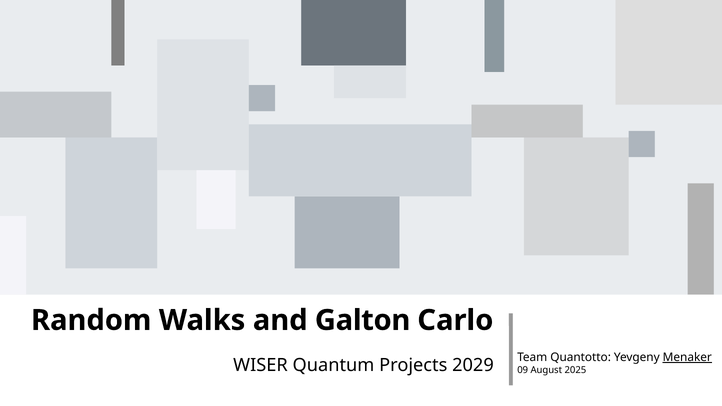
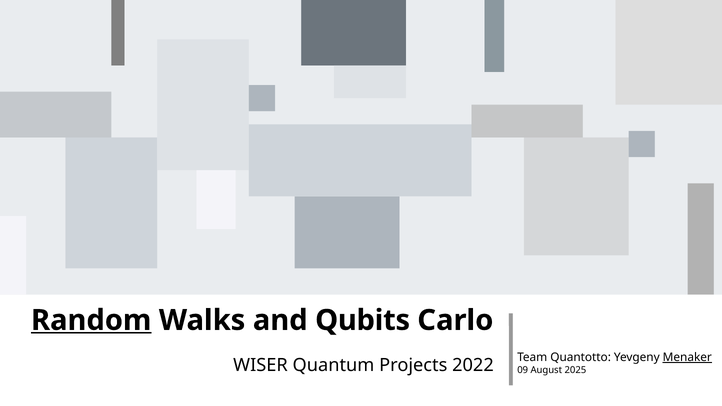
Random underline: none -> present
Galton: Galton -> Qubits
2029: 2029 -> 2022
